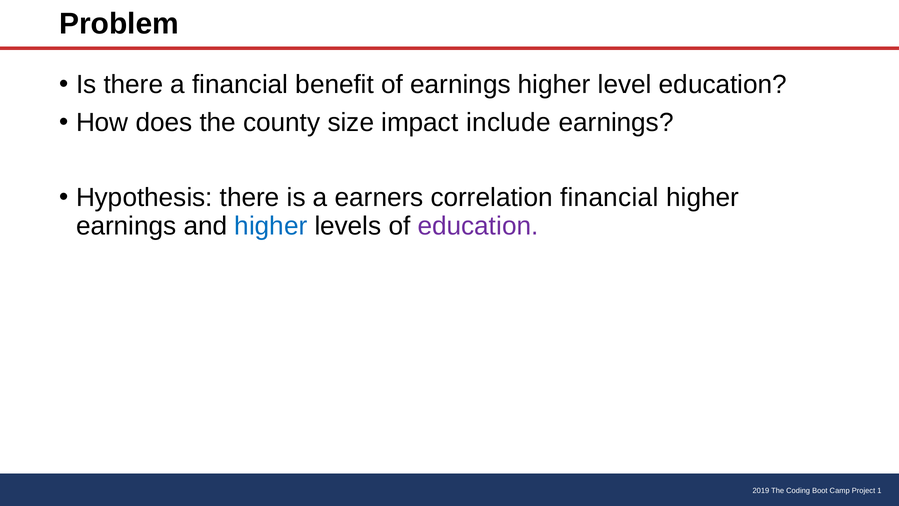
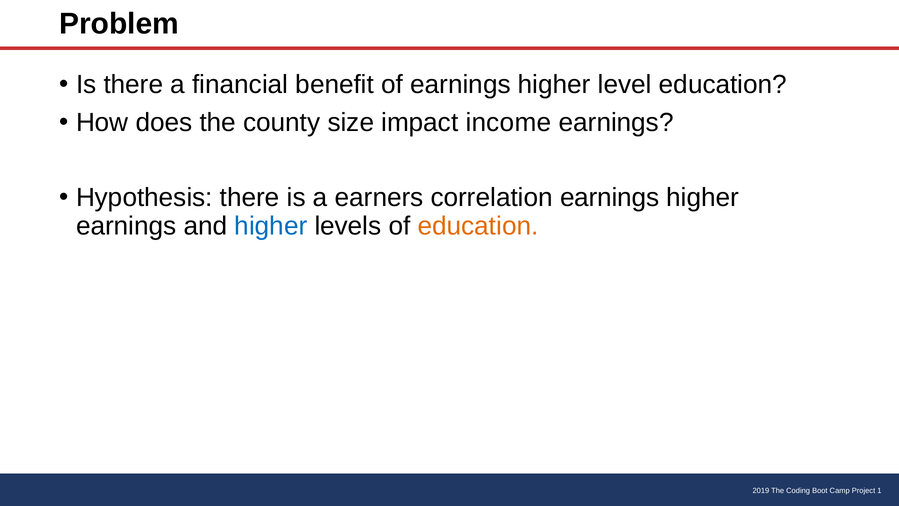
include: include -> income
correlation financial: financial -> earnings
education at (478, 226) colour: purple -> orange
